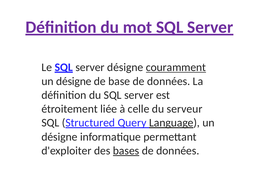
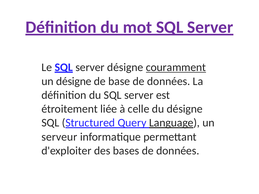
du serveur: serveur -> désigne
désigne at (59, 137): désigne -> serveur
bases underline: present -> none
